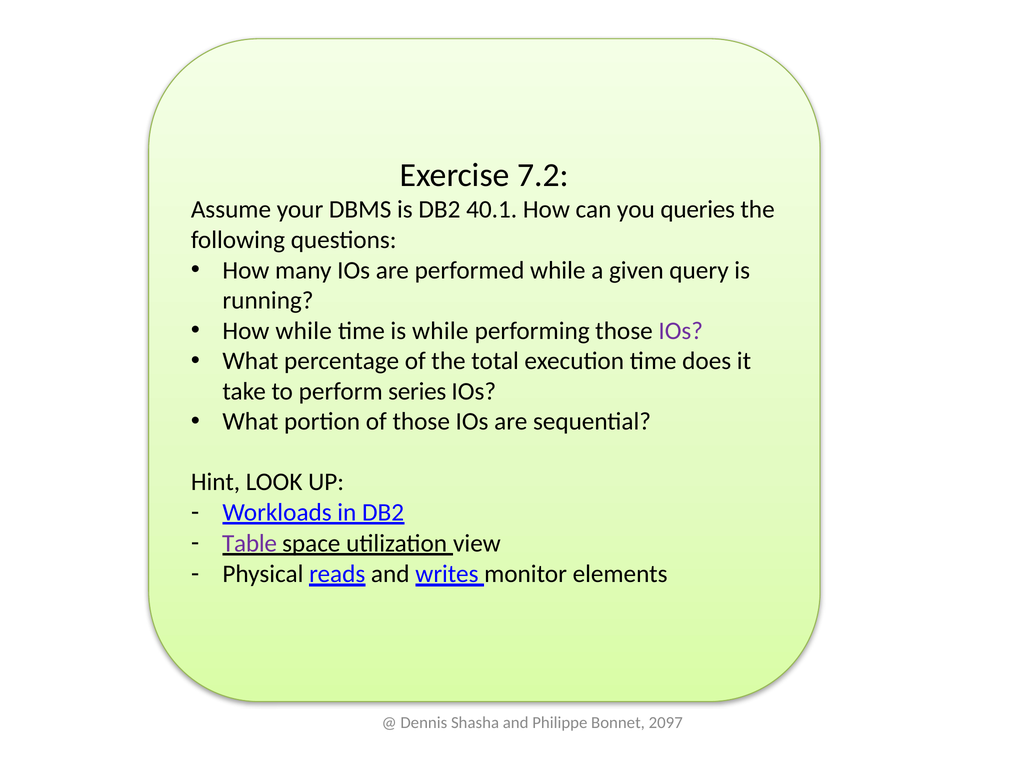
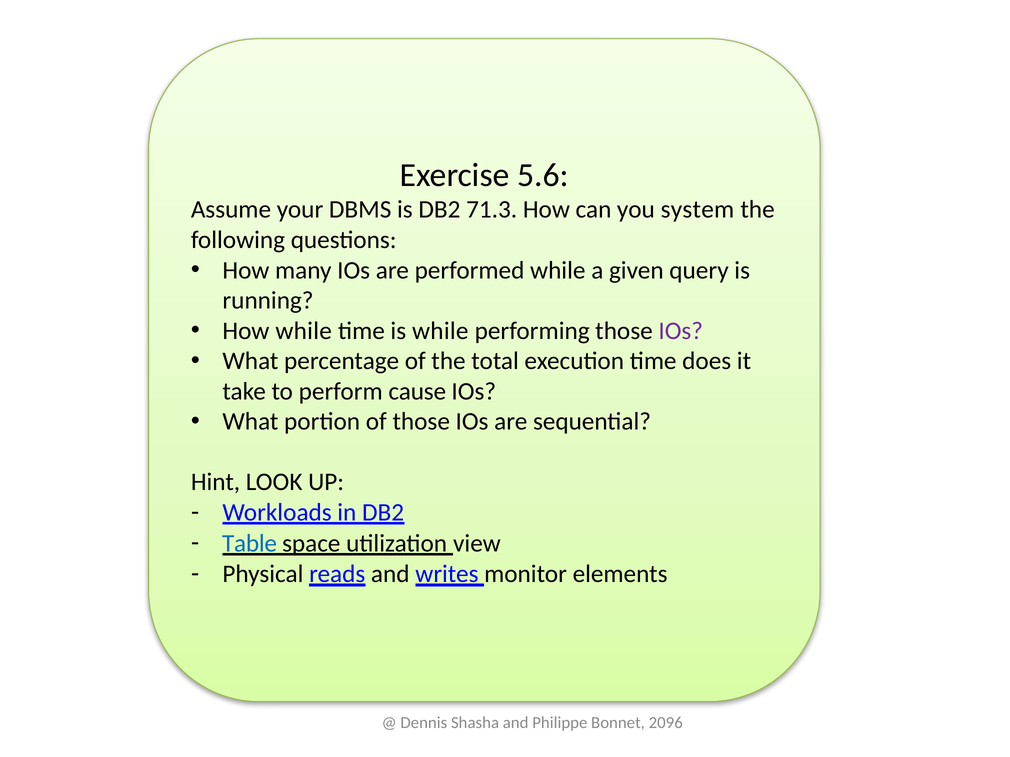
7.2: 7.2 -> 5.6
40.1: 40.1 -> 71.3
queries: queries -> system
series: series -> cause
Table colour: purple -> blue
2097: 2097 -> 2096
